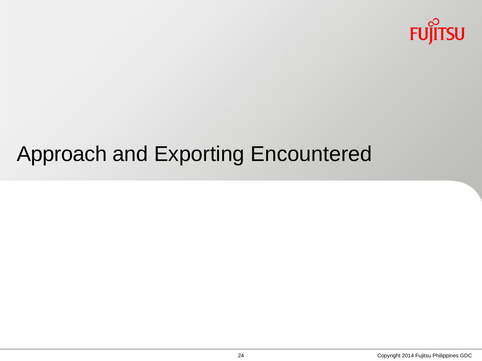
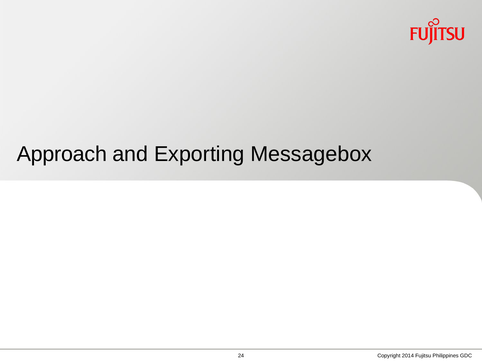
Encountered: Encountered -> Messagebox
